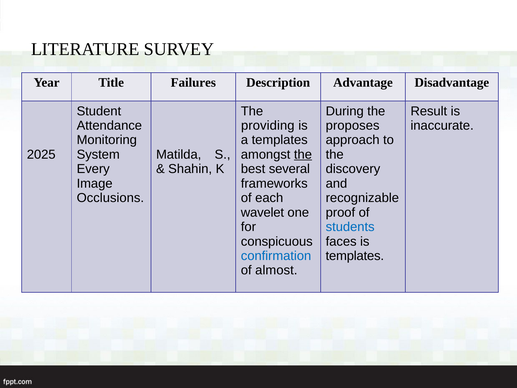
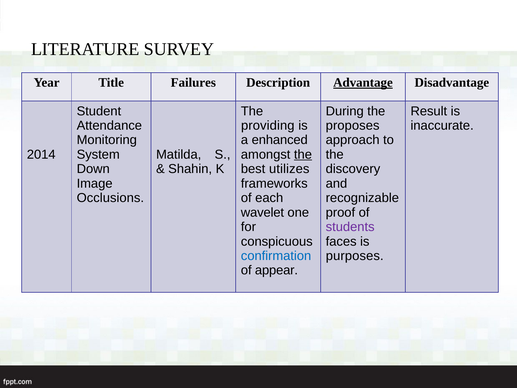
Advantage underline: none -> present
a templates: templates -> enhanced
2025: 2025 -> 2014
Every: Every -> Down
several: several -> utilizes
students colour: blue -> purple
templates at (355, 256): templates -> purposes
almost: almost -> appear
